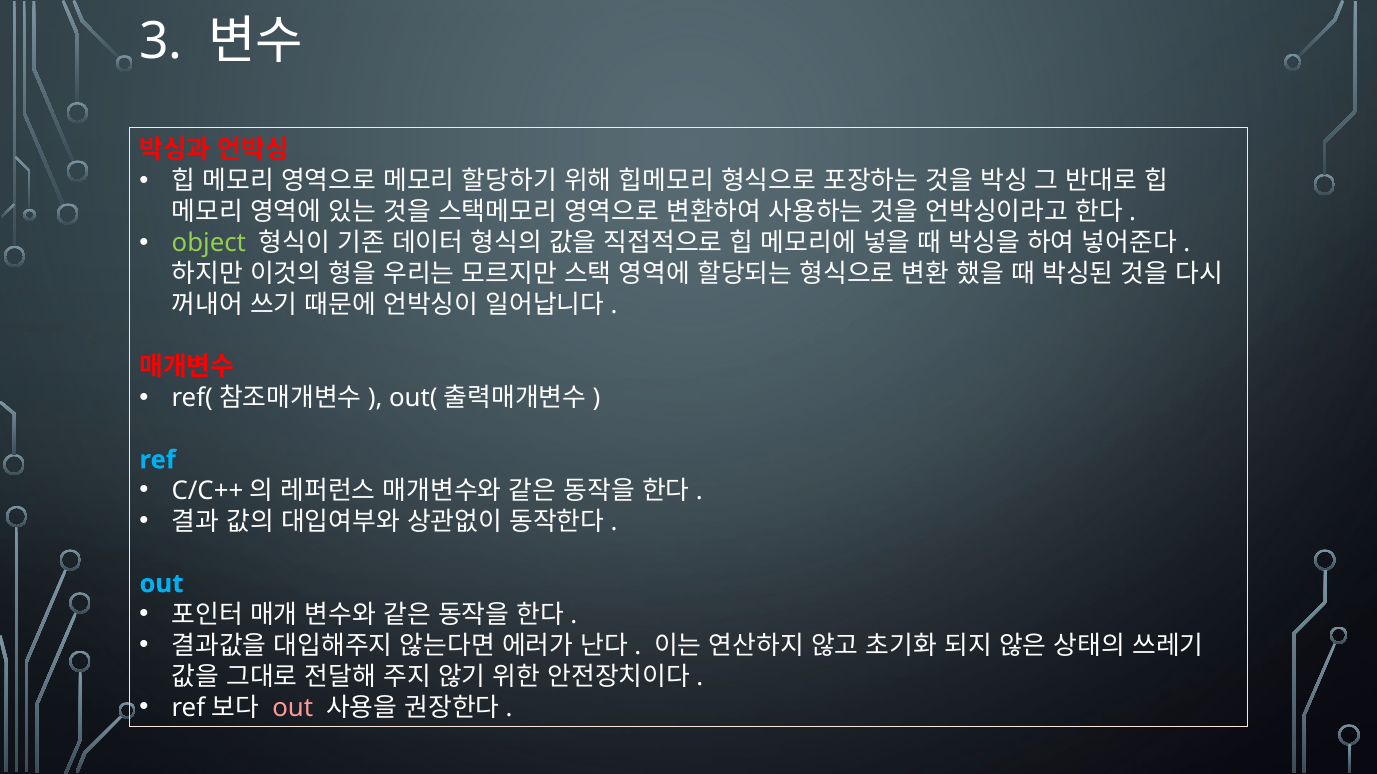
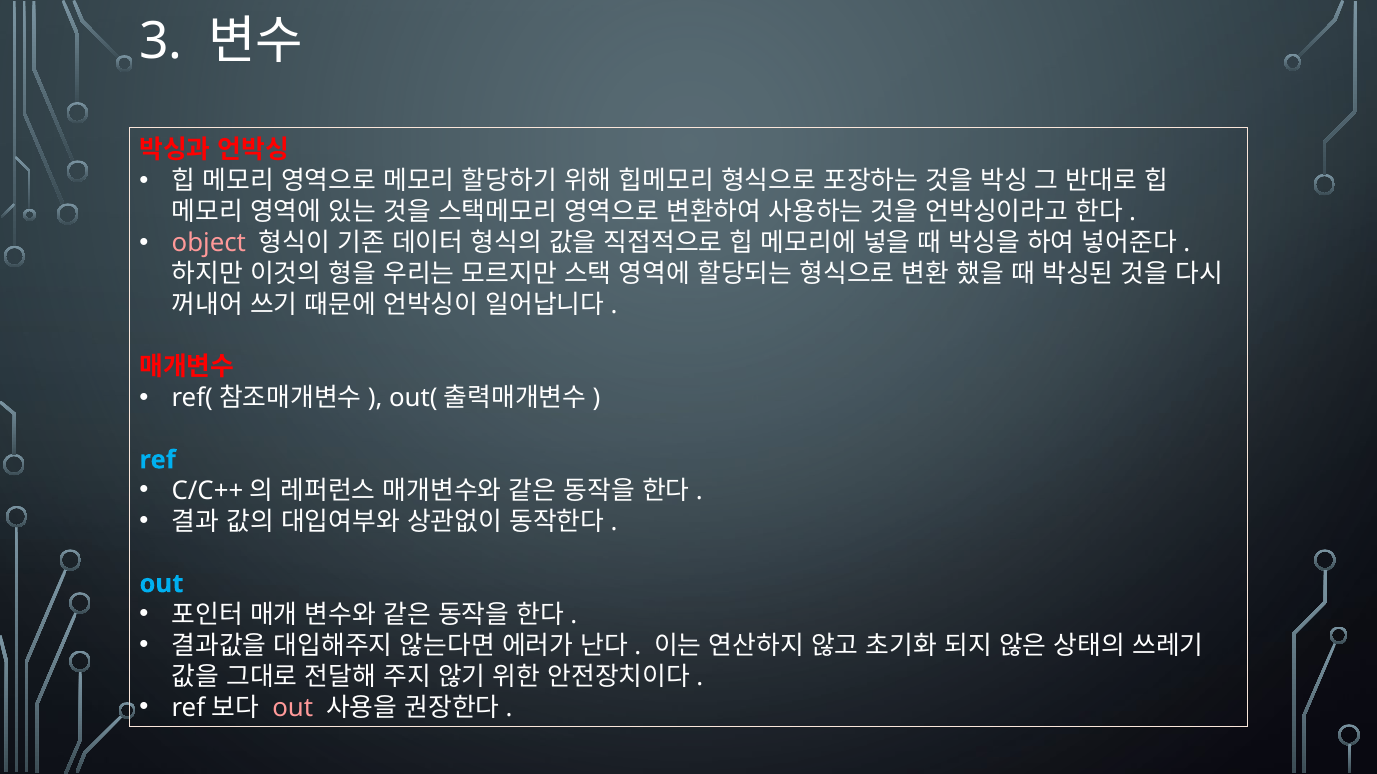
object colour: light green -> pink
